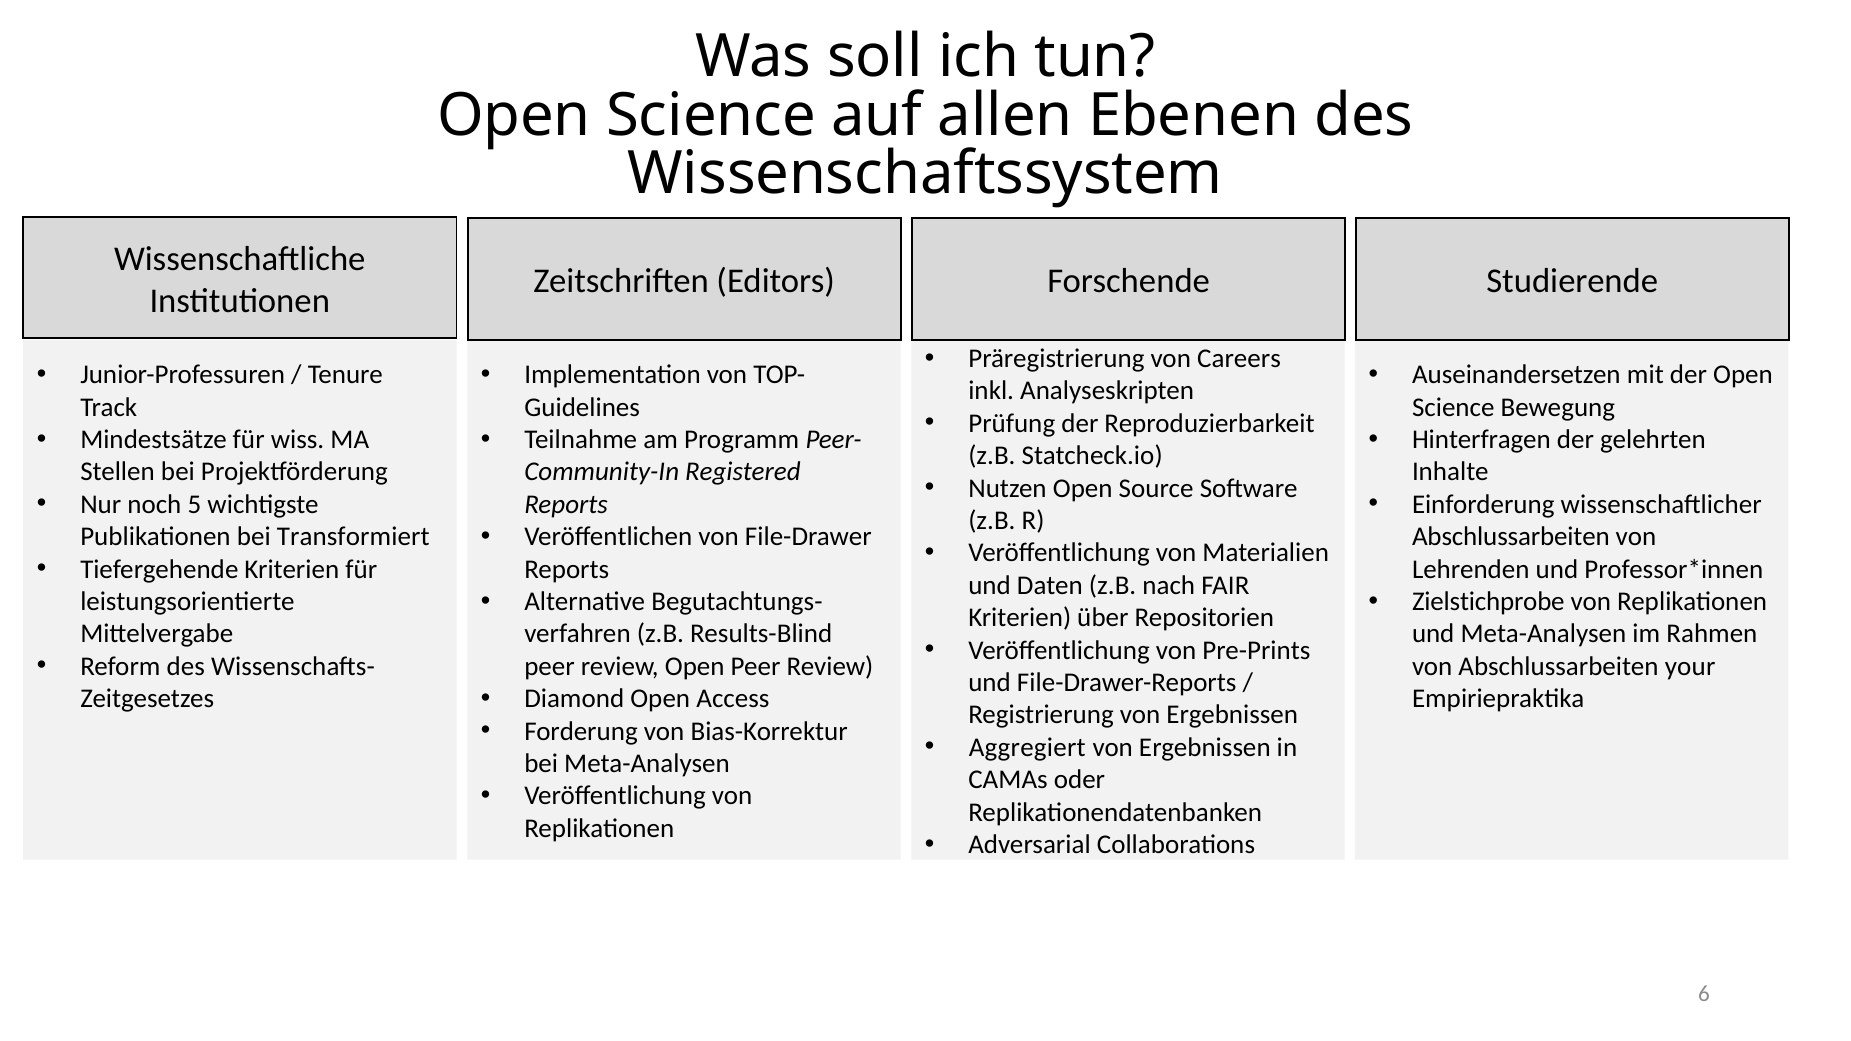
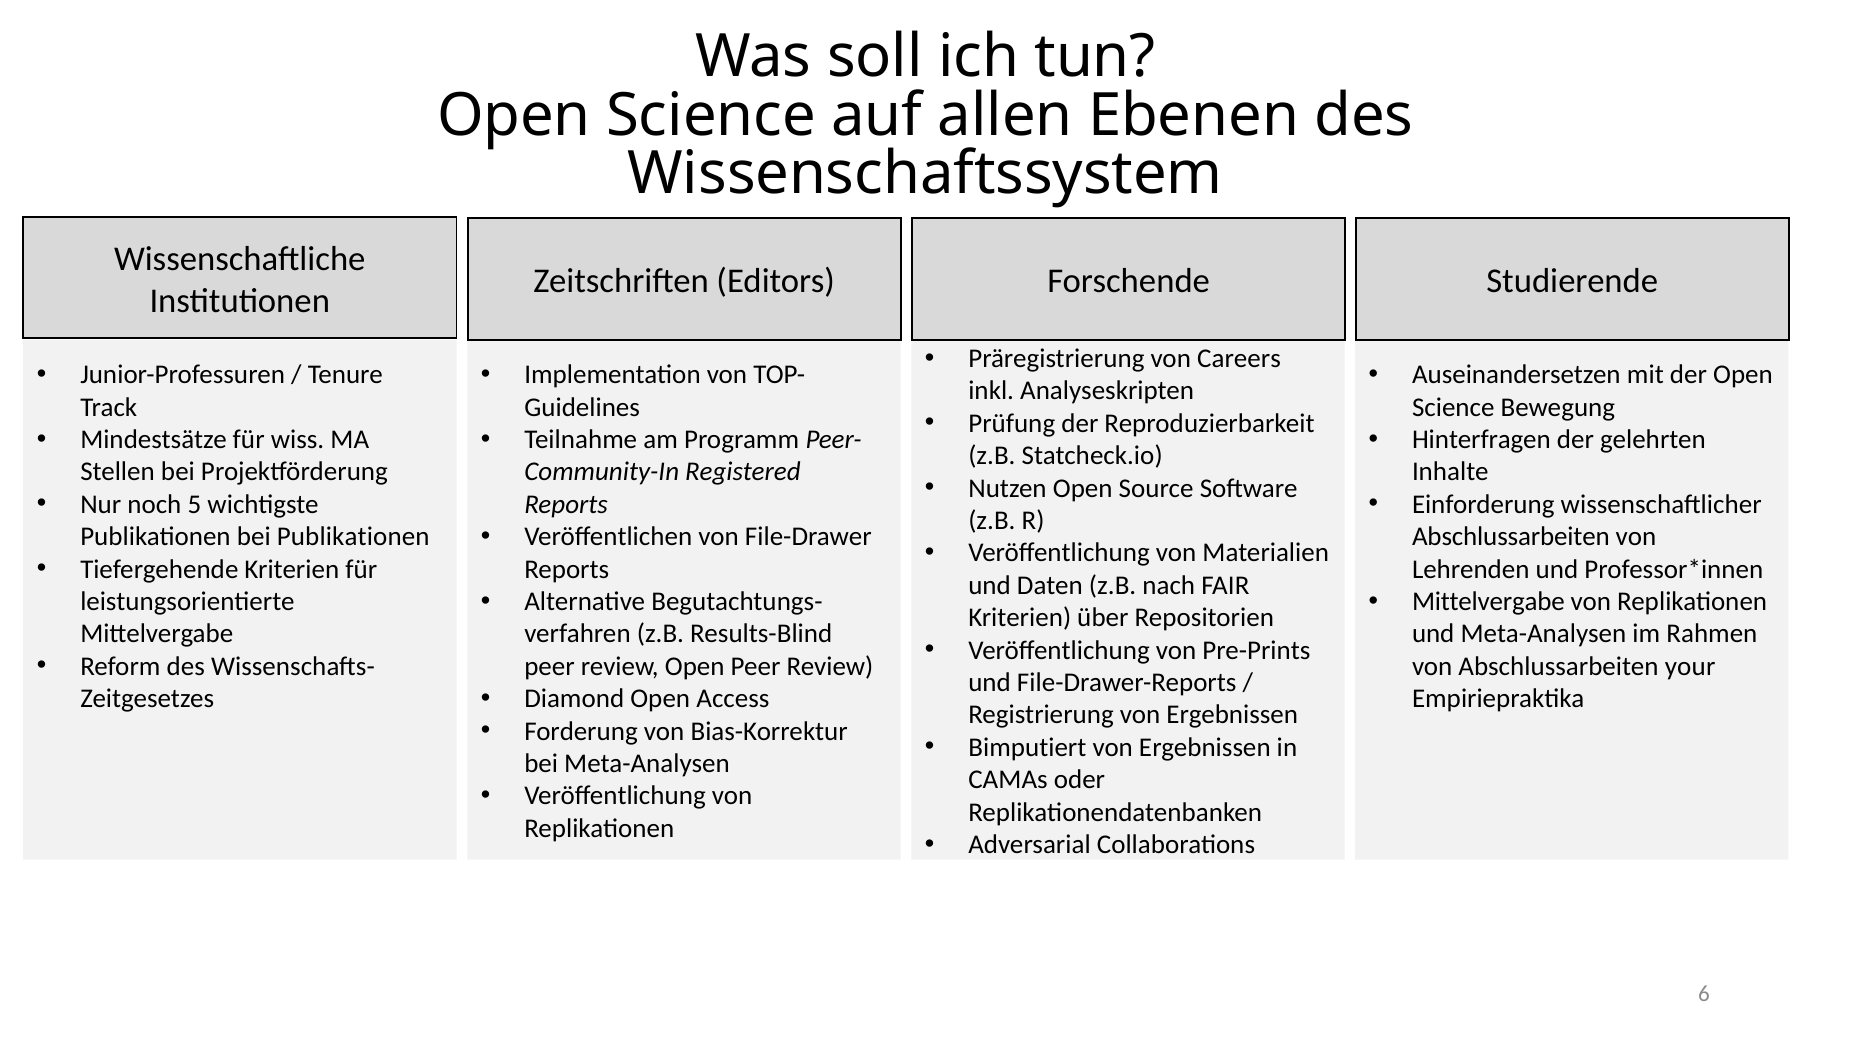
bei Transformiert: Transformiert -> Publikationen
Zielstichprobe at (1488, 602): Zielstichprobe -> Mittelvergabe
Aggregiert: Aggregiert -> Bimputiert
